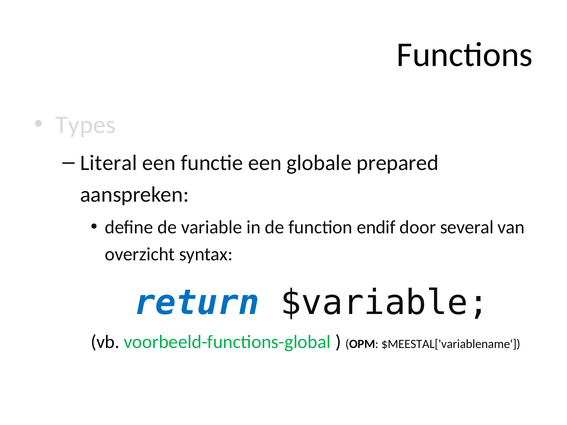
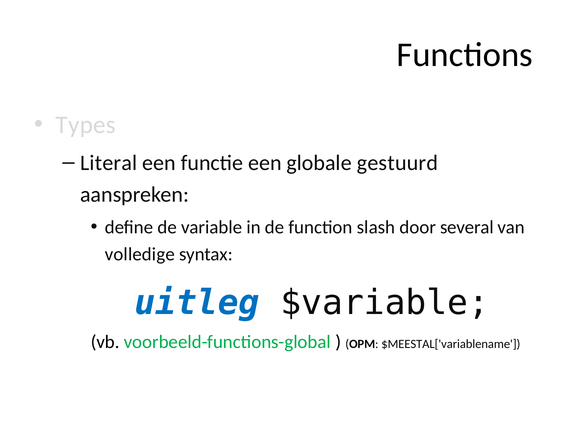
prepared: prepared -> gestuurd
endif: endif -> slash
overzicht: overzicht -> volledige
return: return -> uitleg
